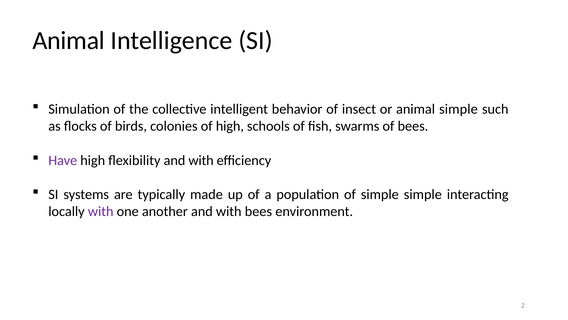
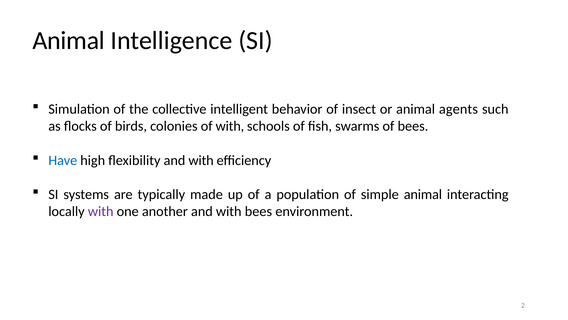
animal simple: simple -> agents
of high: high -> with
Have colour: purple -> blue
simple simple: simple -> animal
